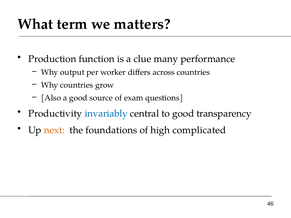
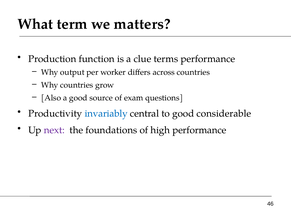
many: many -> terms
transparency: transparency -> considerable
next colour: orange -> purple
high complicated: complicated -> performance
